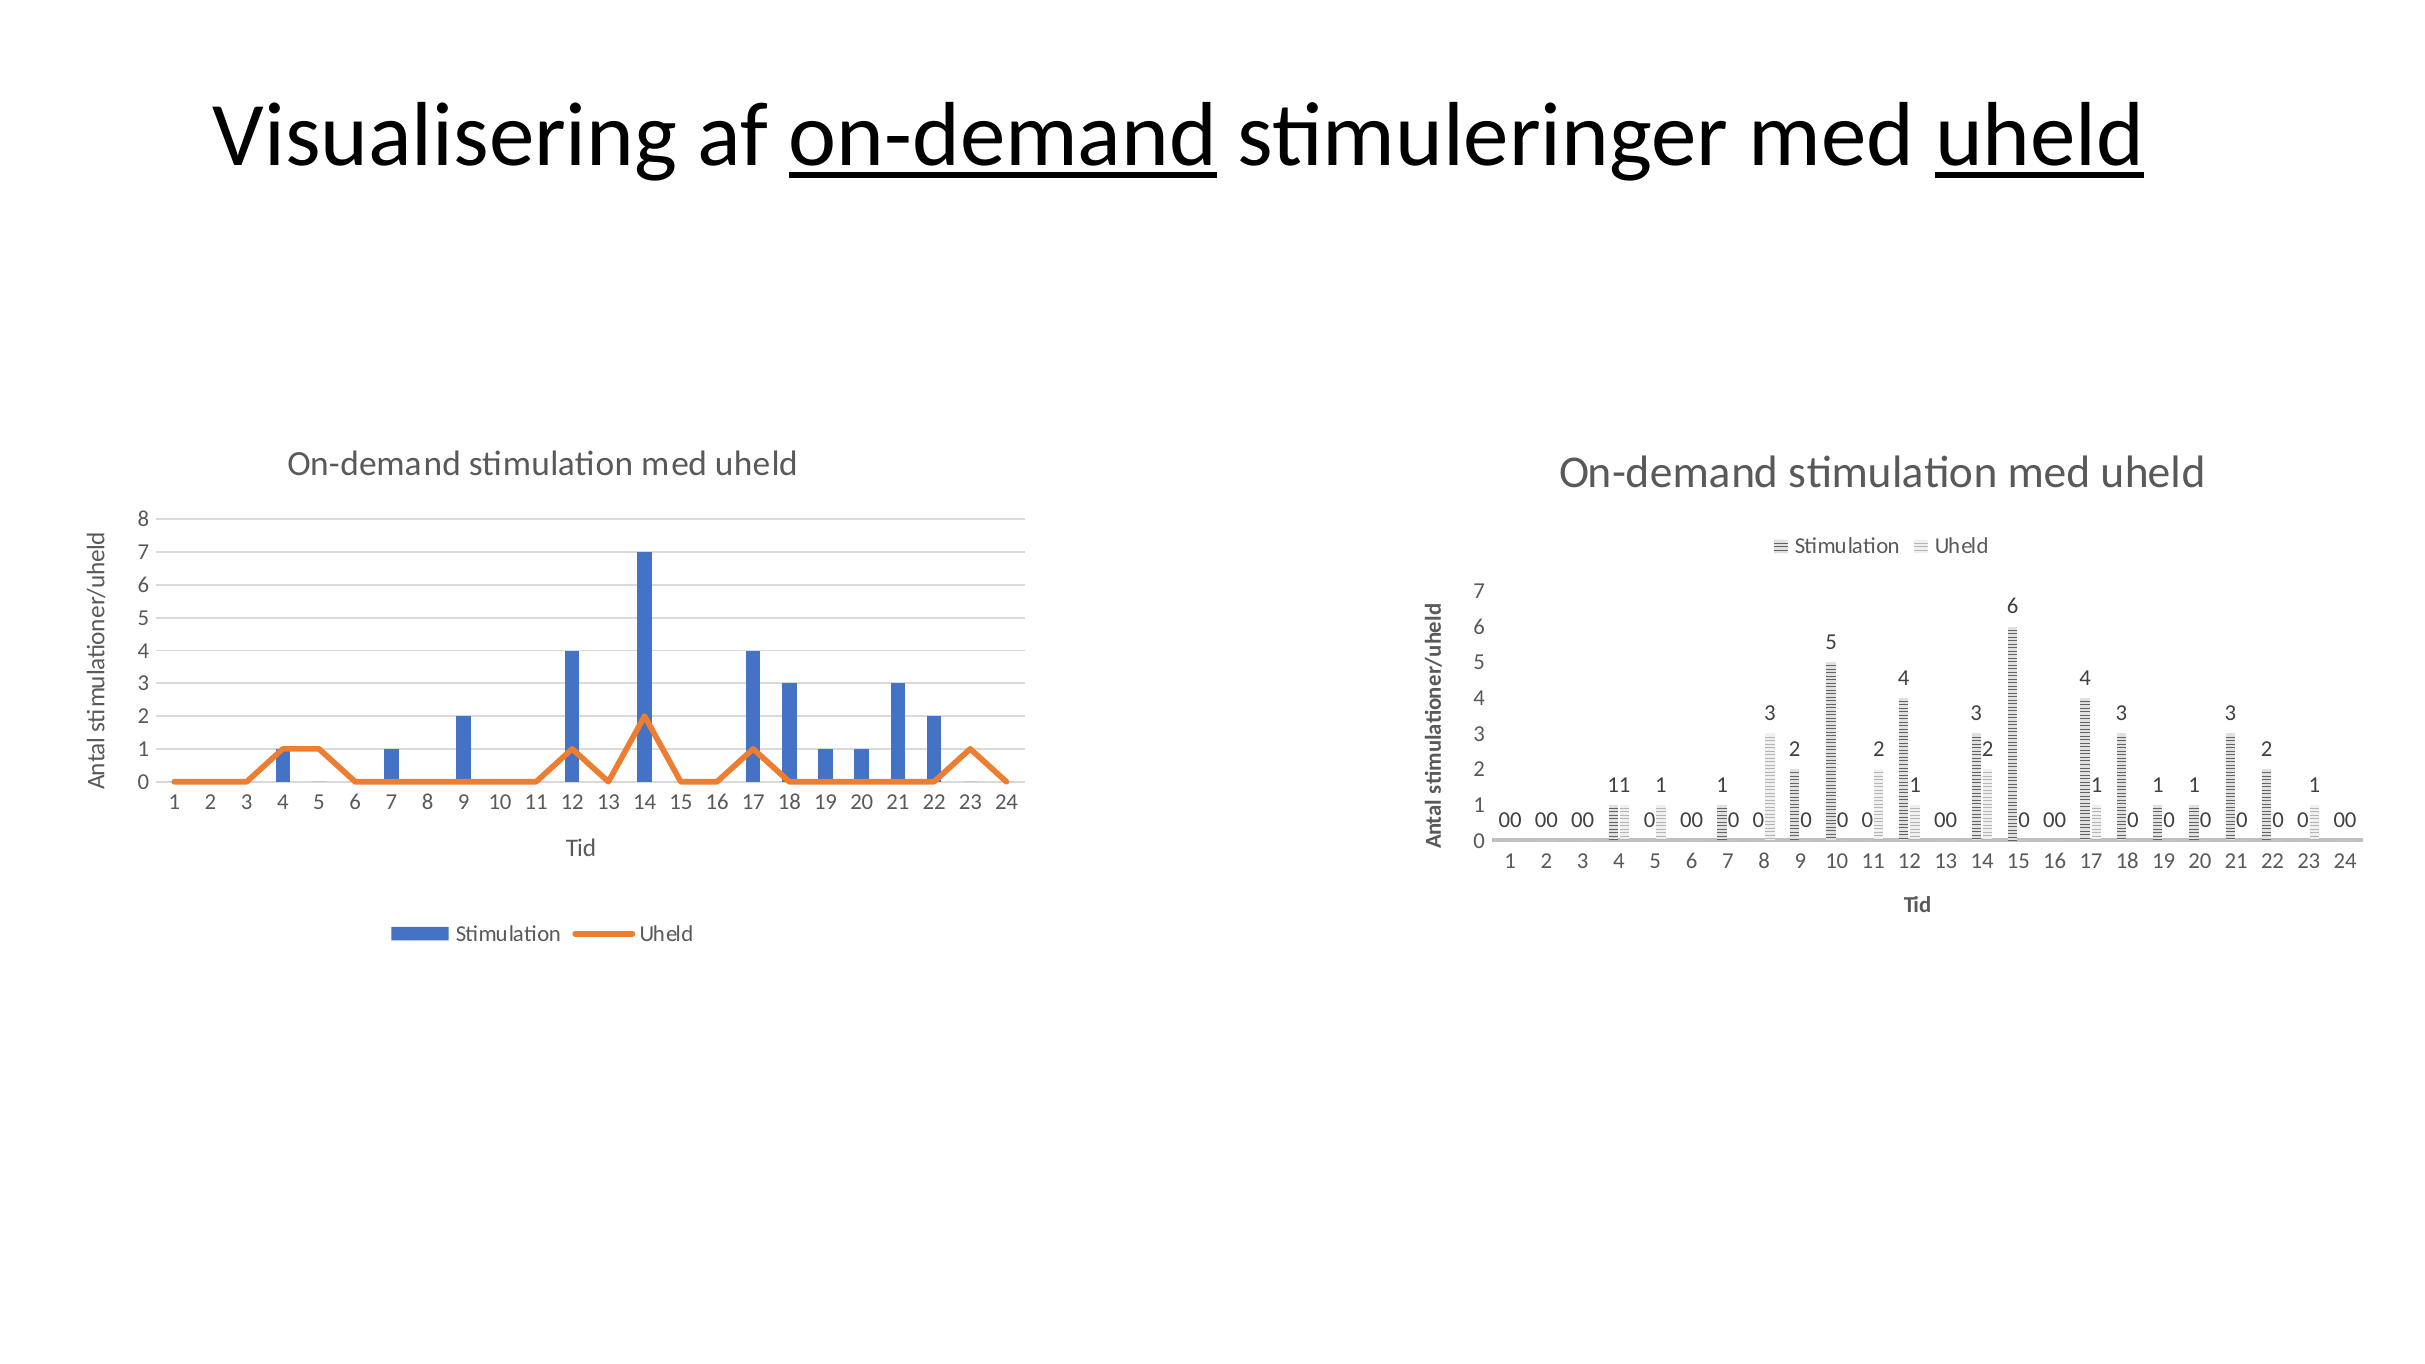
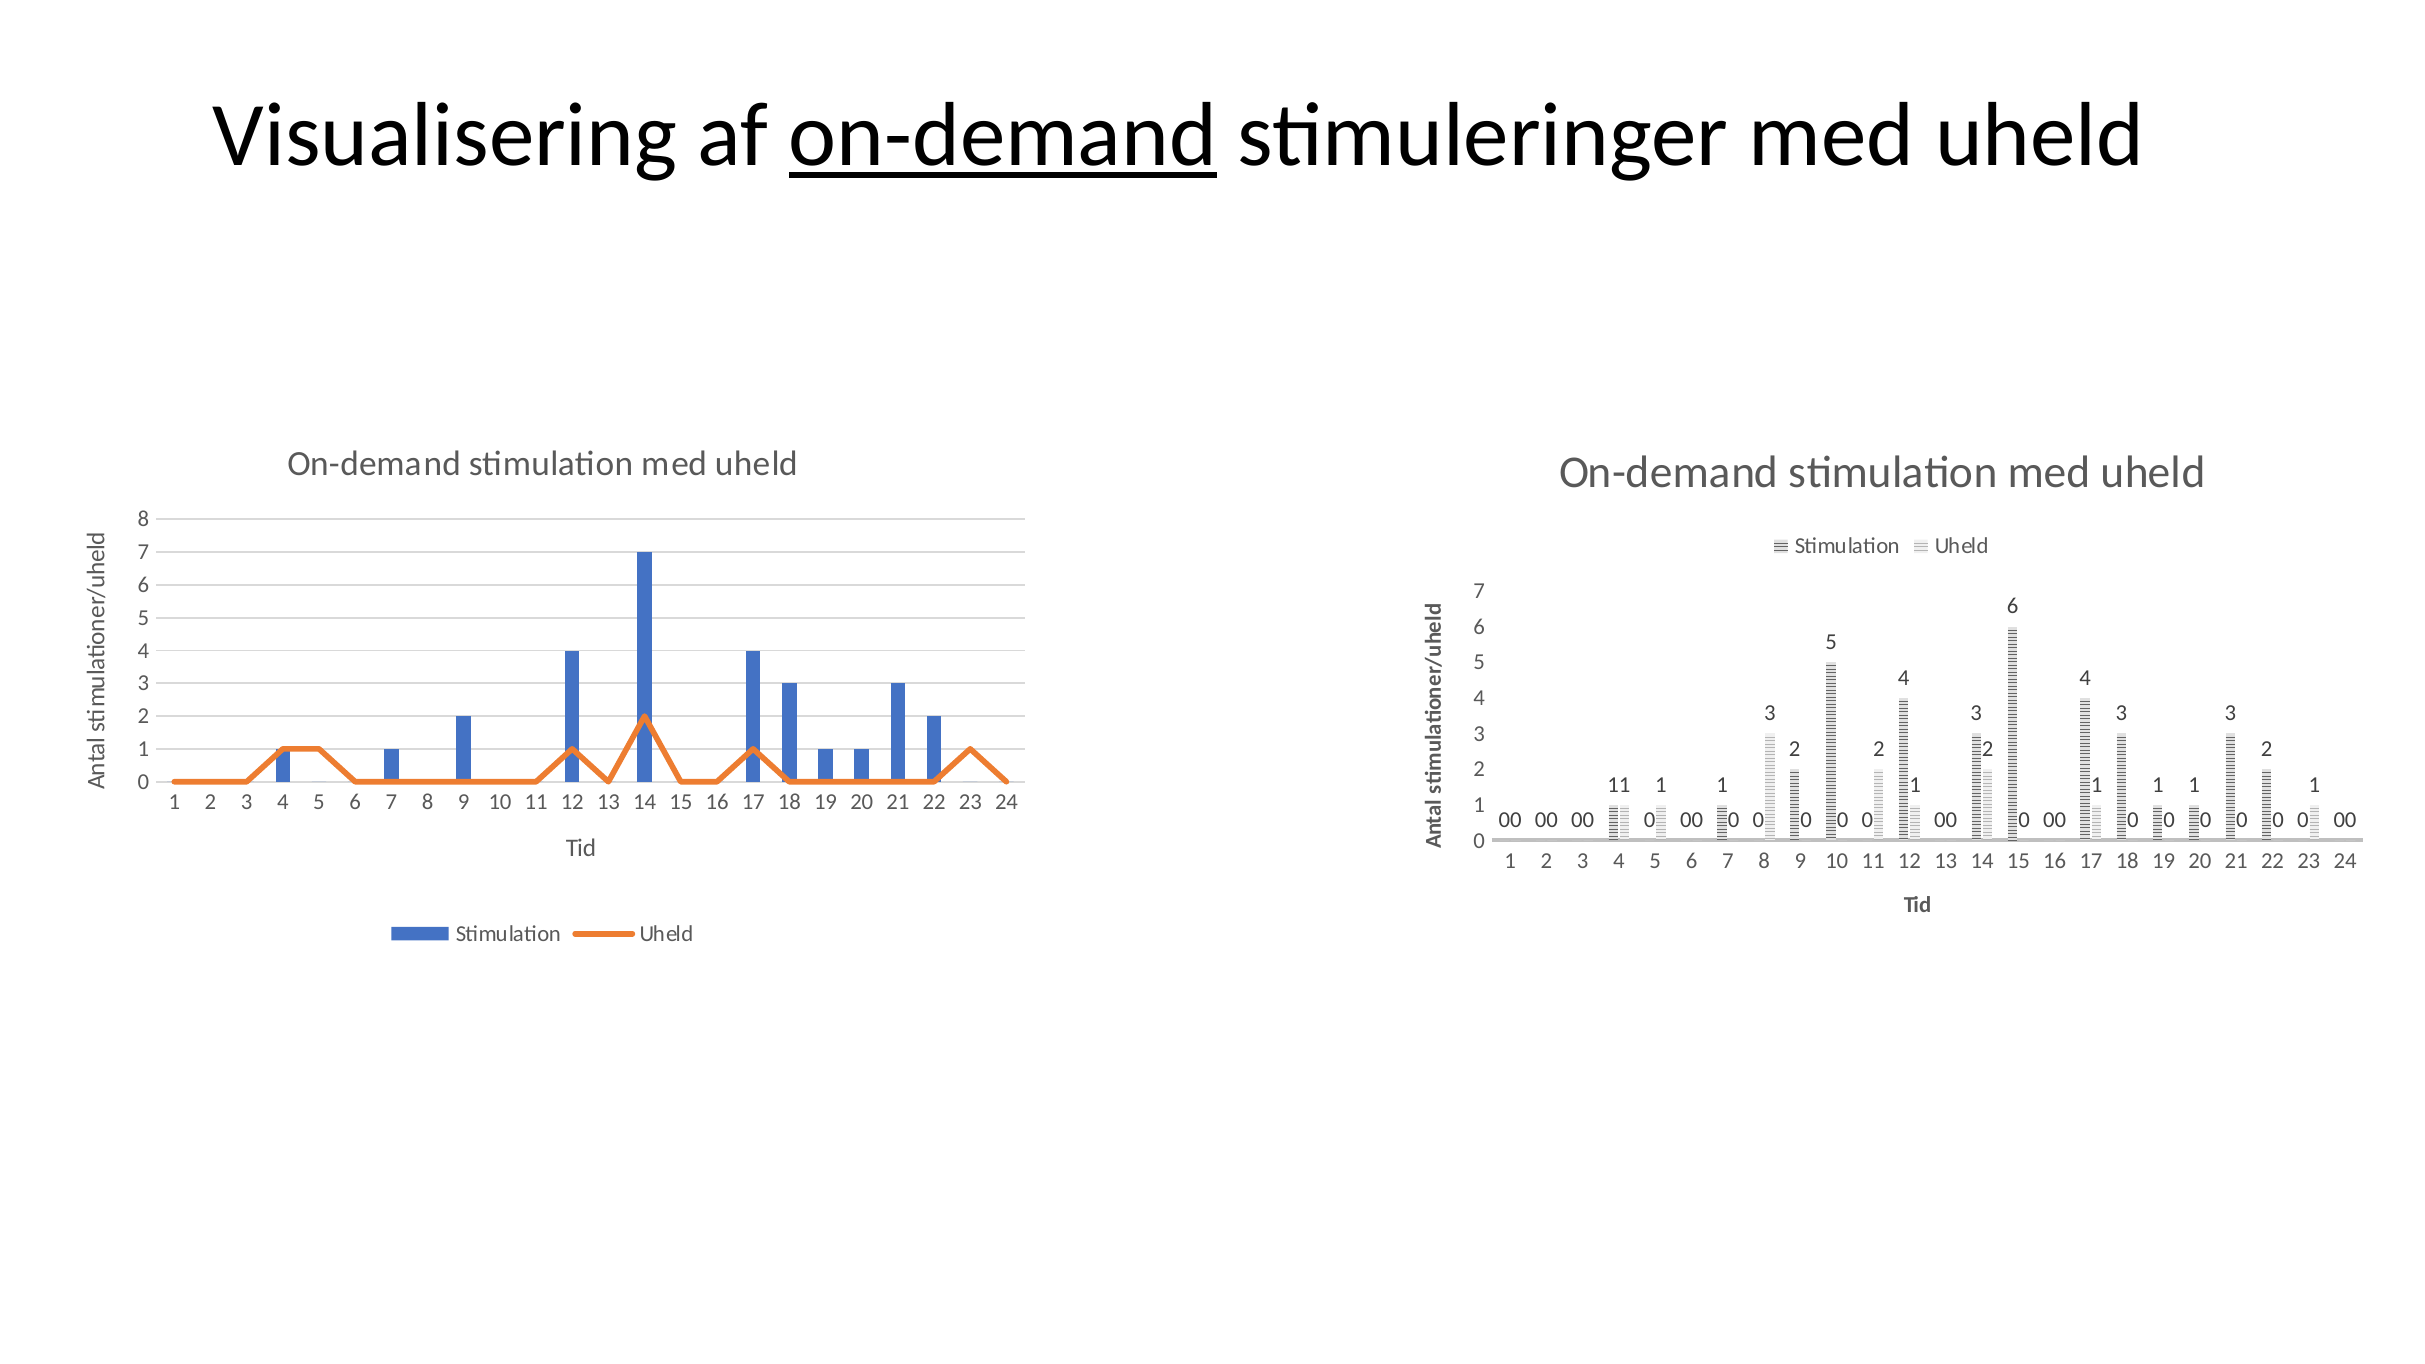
uheld at (2040, 136) underline: present -> none
